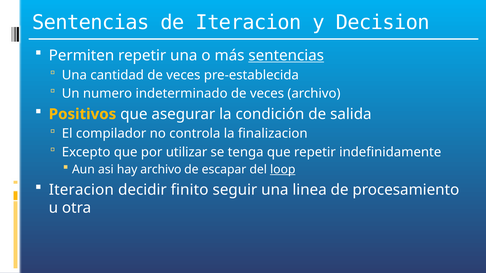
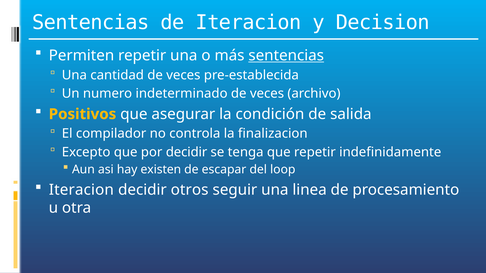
por utilizar: utilizar -> decidir
hay archivo: archivo -> existen
loop underline: present -> none
finito: finito -> otros
